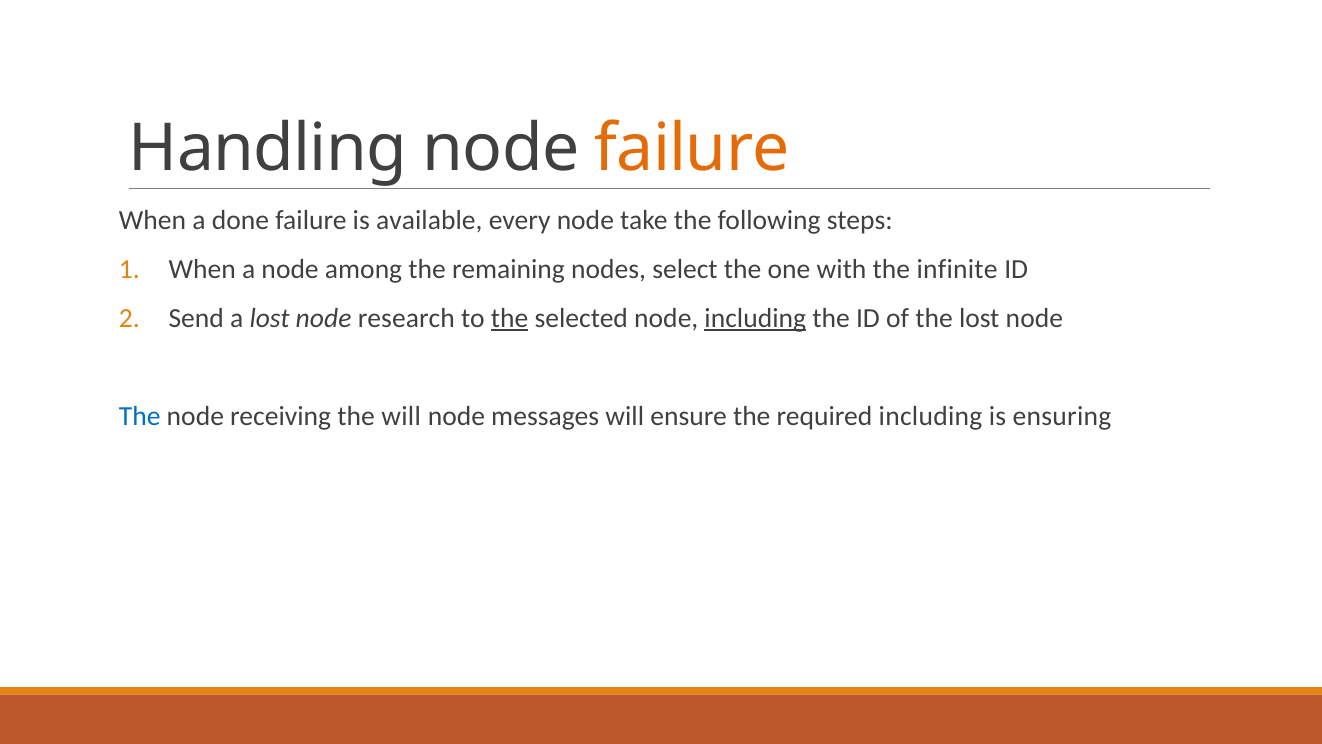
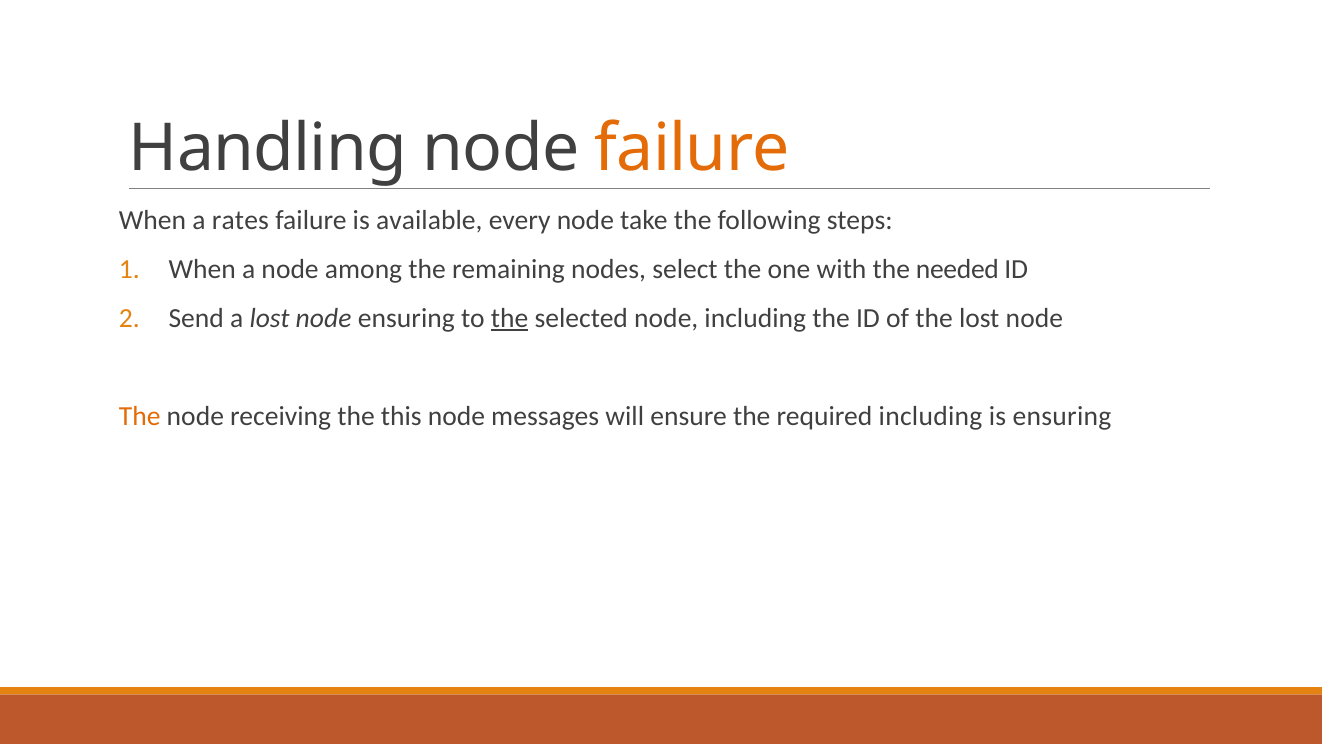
done: done -> rates
infinite: infinite -> needed
node research: research -> ensuring
including at (755, 318) underline: present -> none
The at (140, 416) colour: blue -> orange
the will: will -> this
